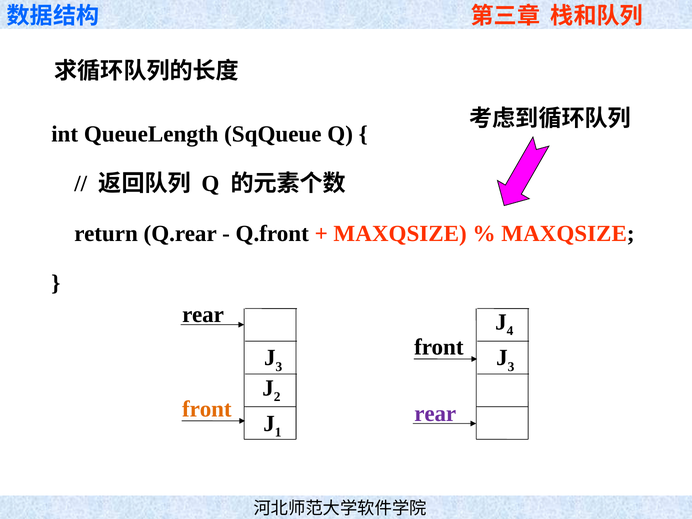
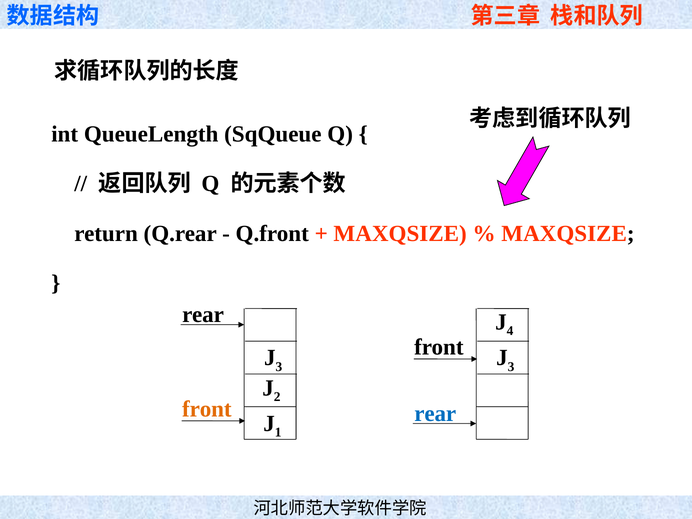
rear at (435, 413) colour: purple -> blue
